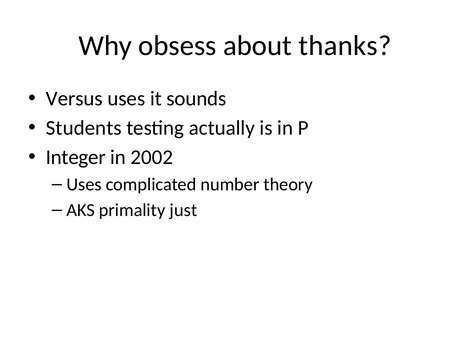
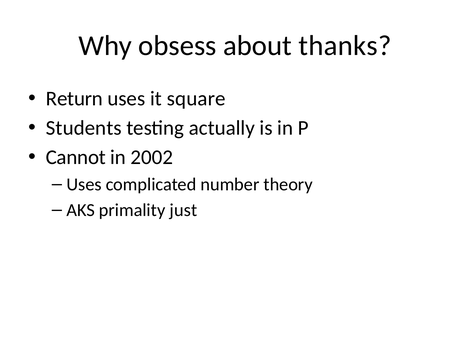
Versus: Versus -> Return
sounds: sounds -> square
Integer: Integer -> Cannot
